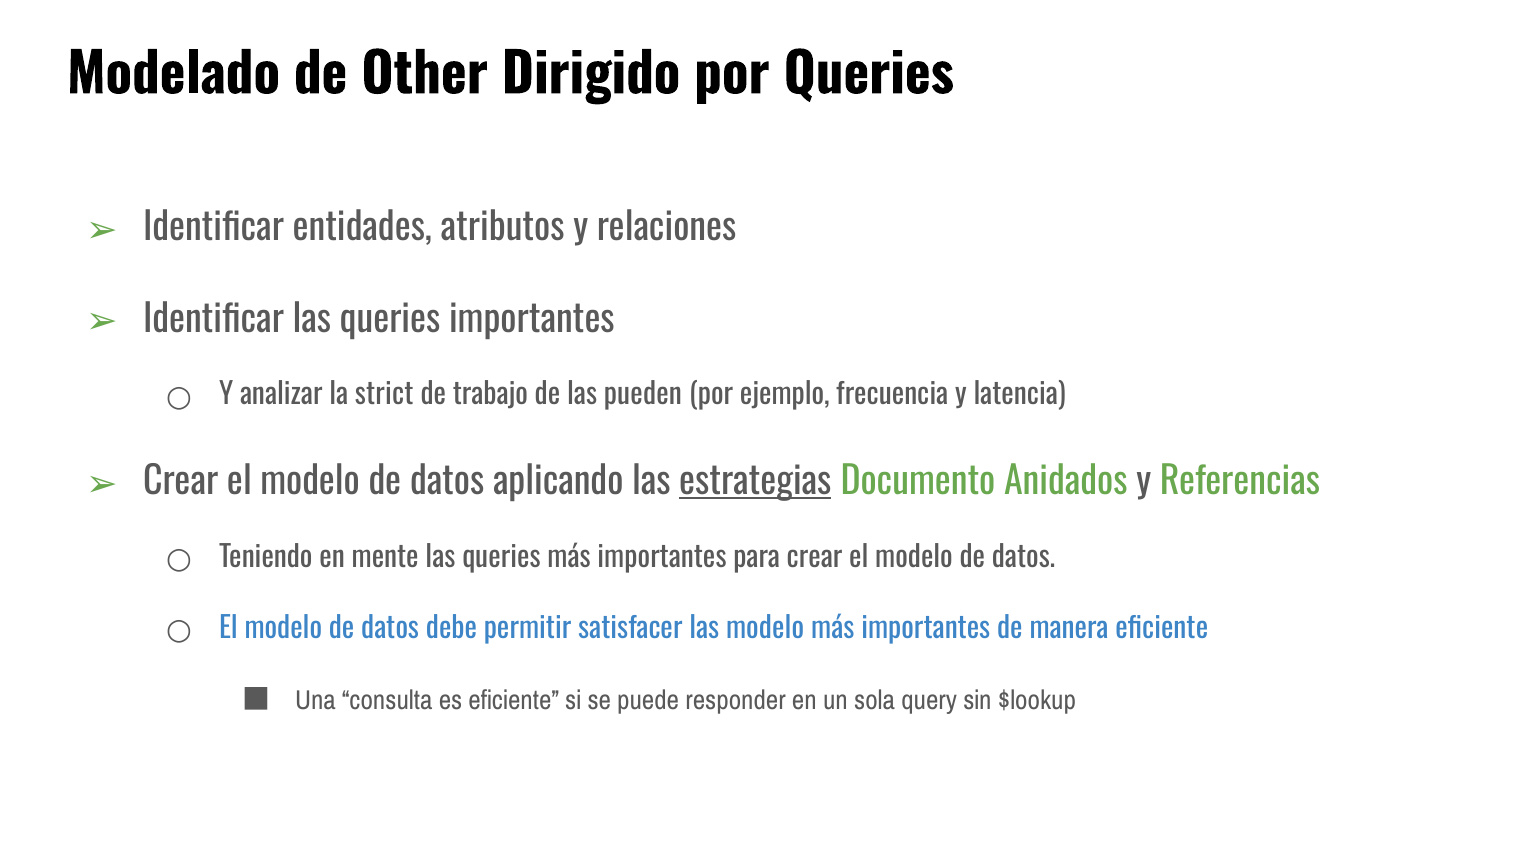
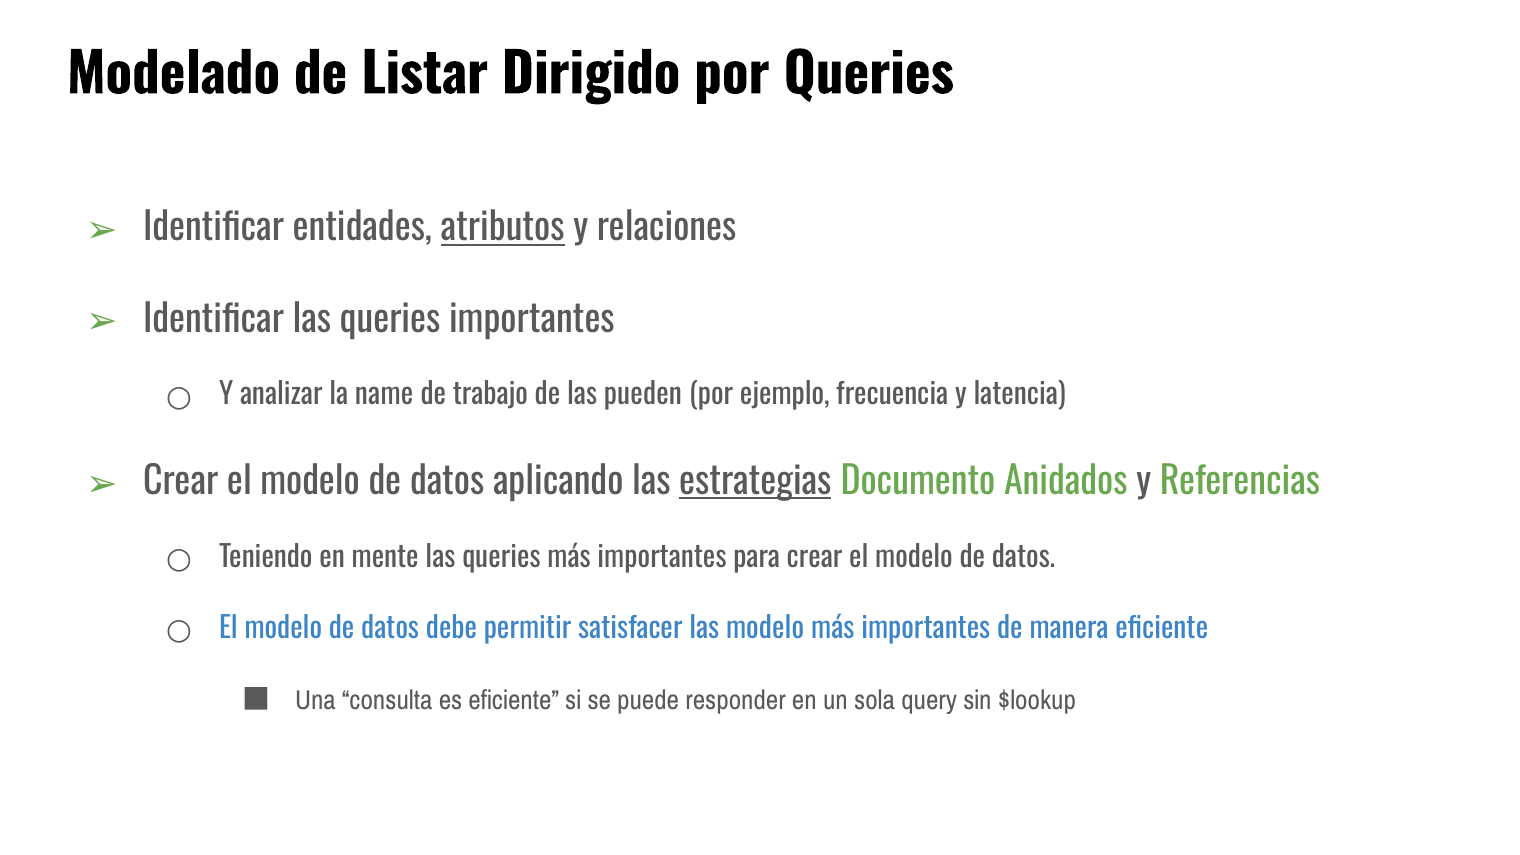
Other: Other -> Listar
atributos underline: none -> present
strict: strict -> name
